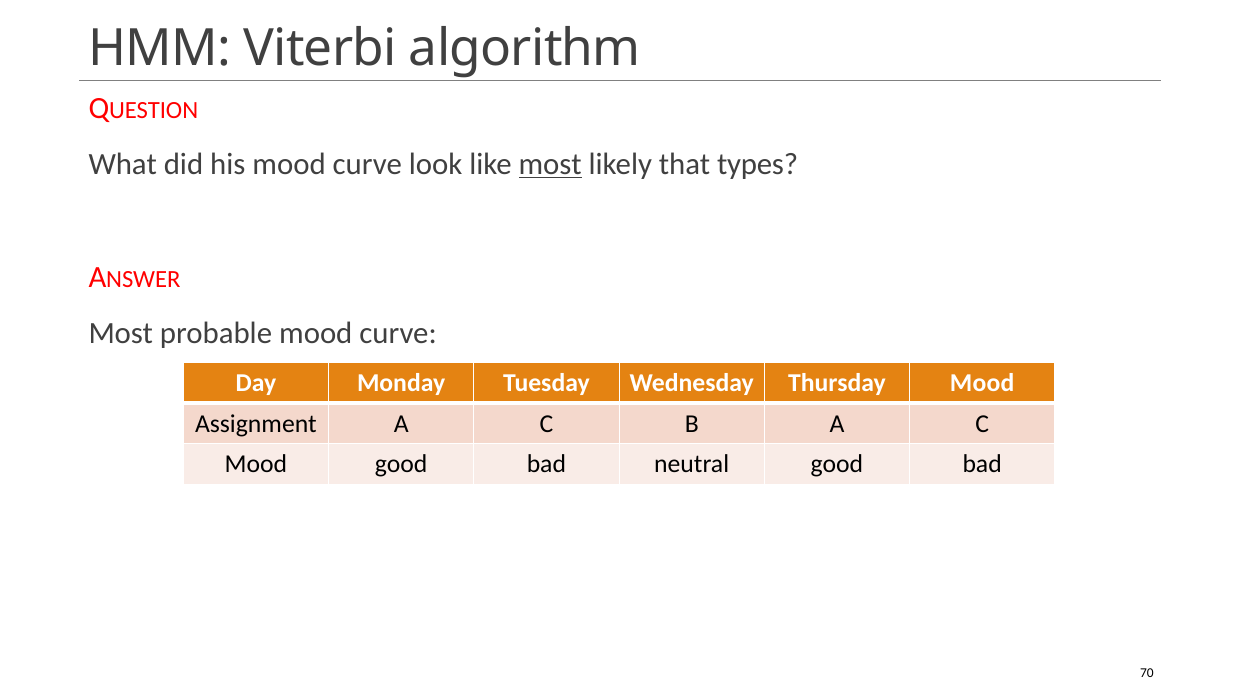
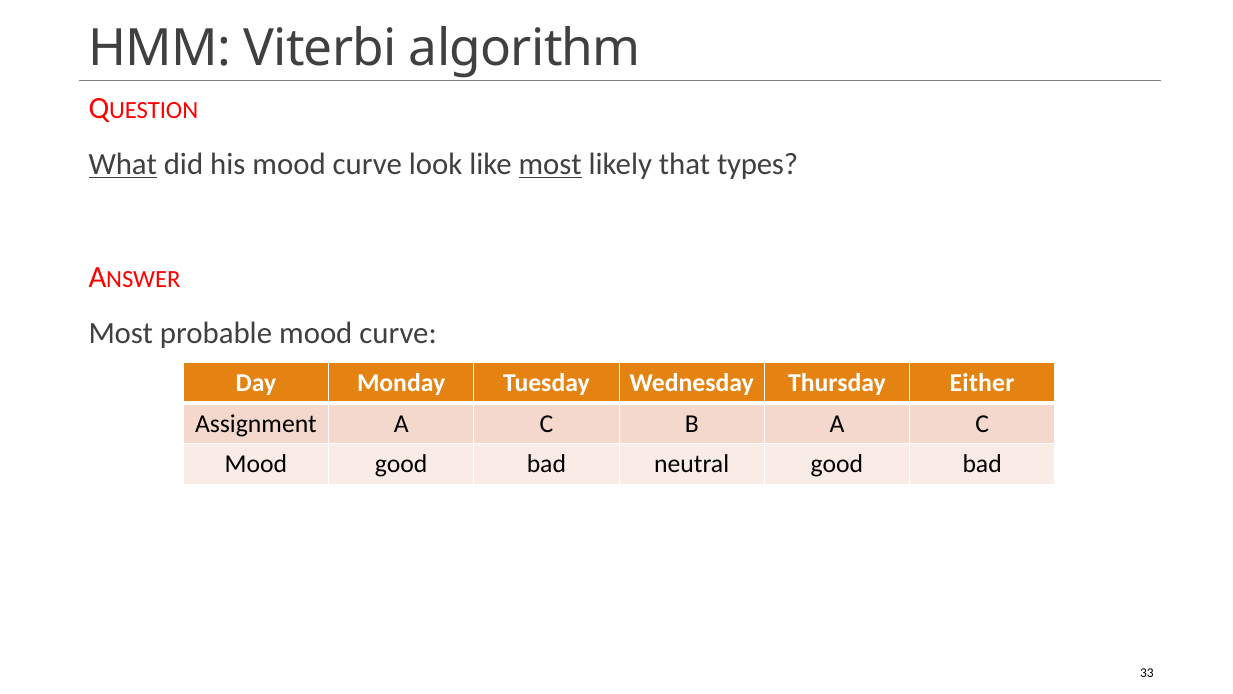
What underline: none -> present
Thursday Mood: Mood -> Either
70: 70 -> 33
